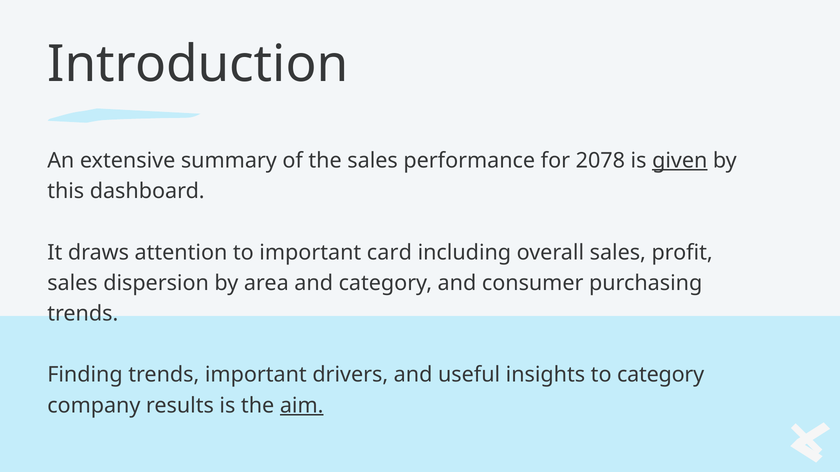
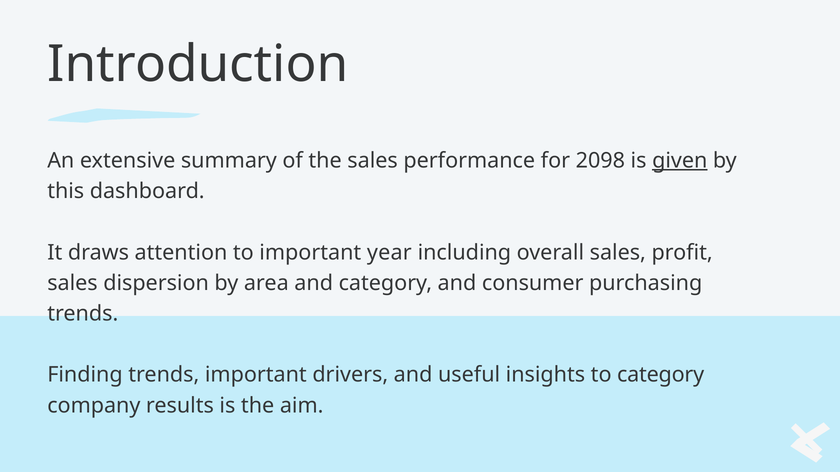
2078: 2078 -> 2098
card: card -> year
aim underline: present -> none
